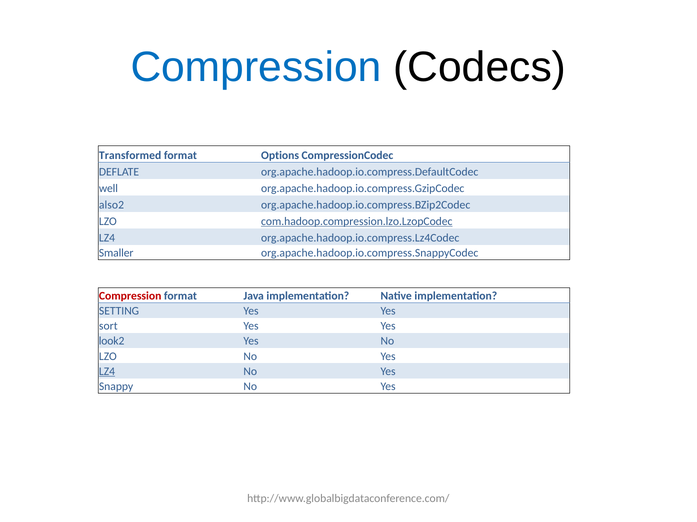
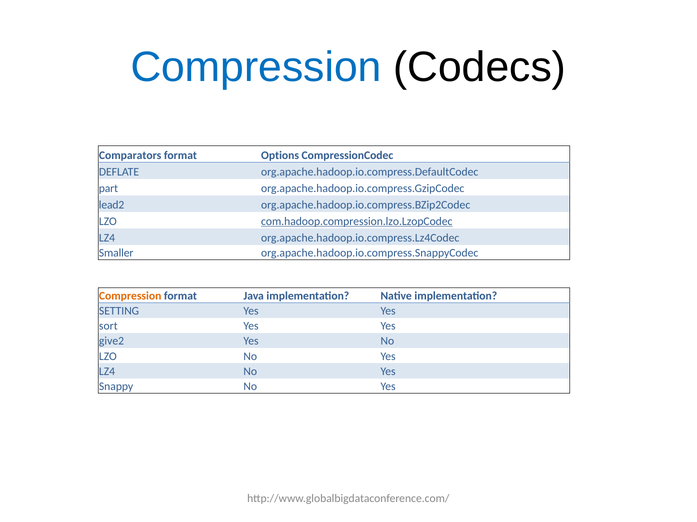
Transformed: Transformed -> Comparators
well: well -> part
also2: also2 -> lead2
Compression at (130, 296) colour: red -> orange
look2: look2 -> give2
LZ4 at (107, 372) underline: present -> none
